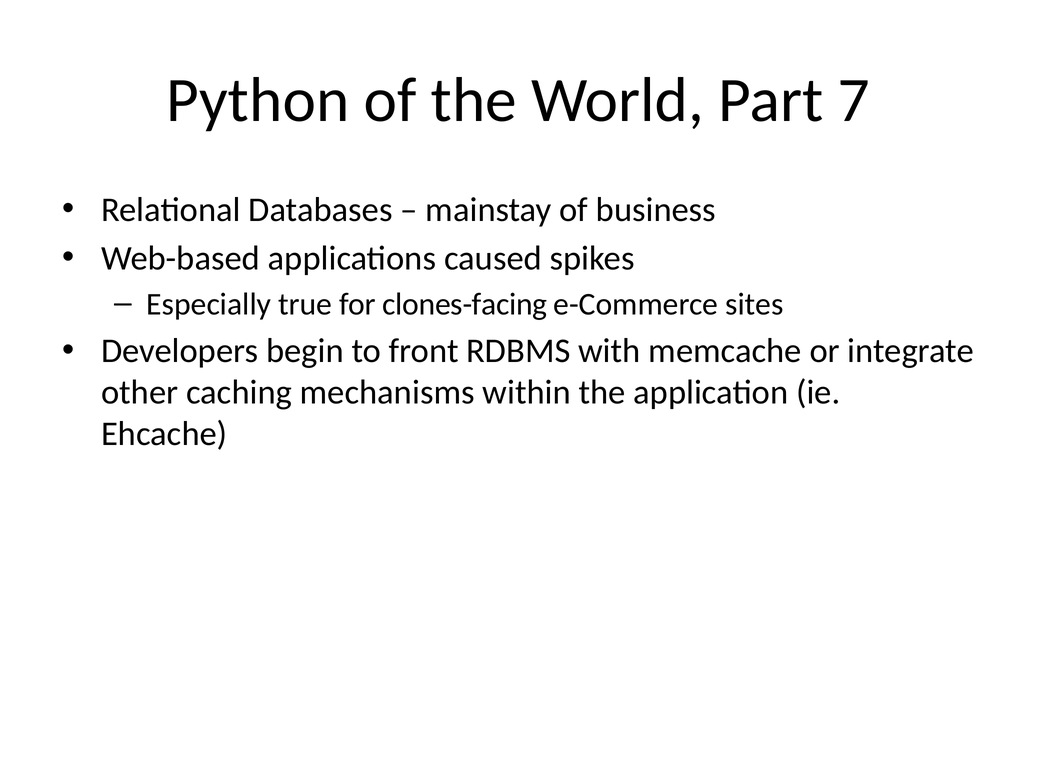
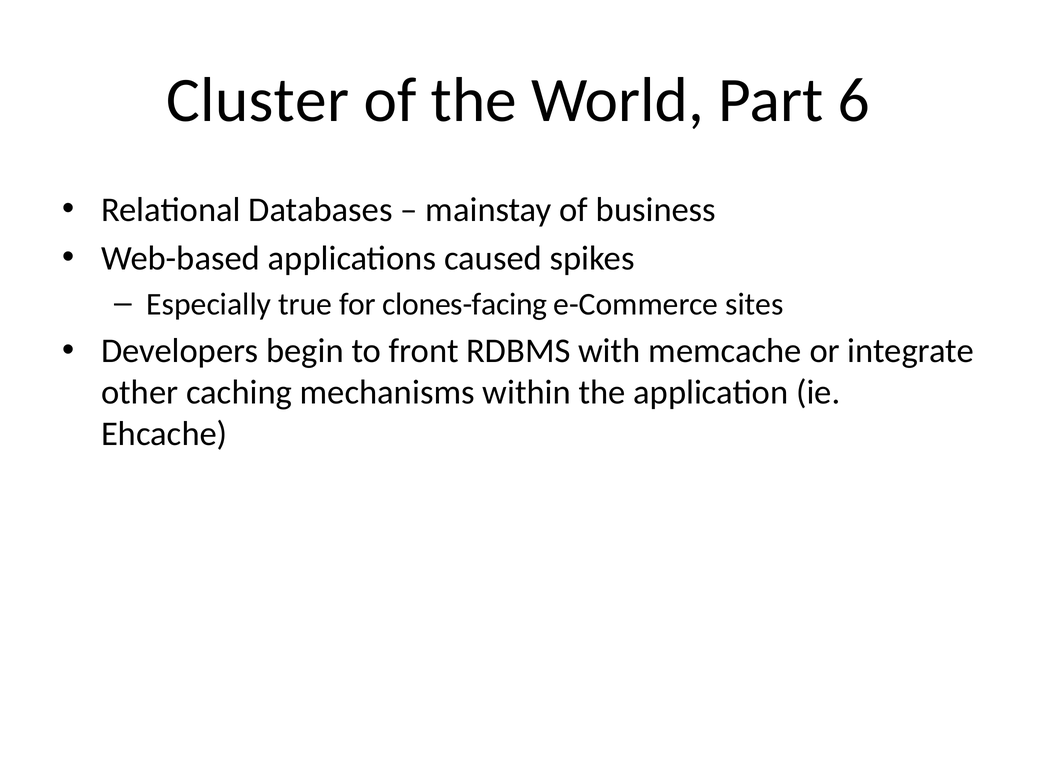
Python: Python -> Cluster
7: 7 -> 6
